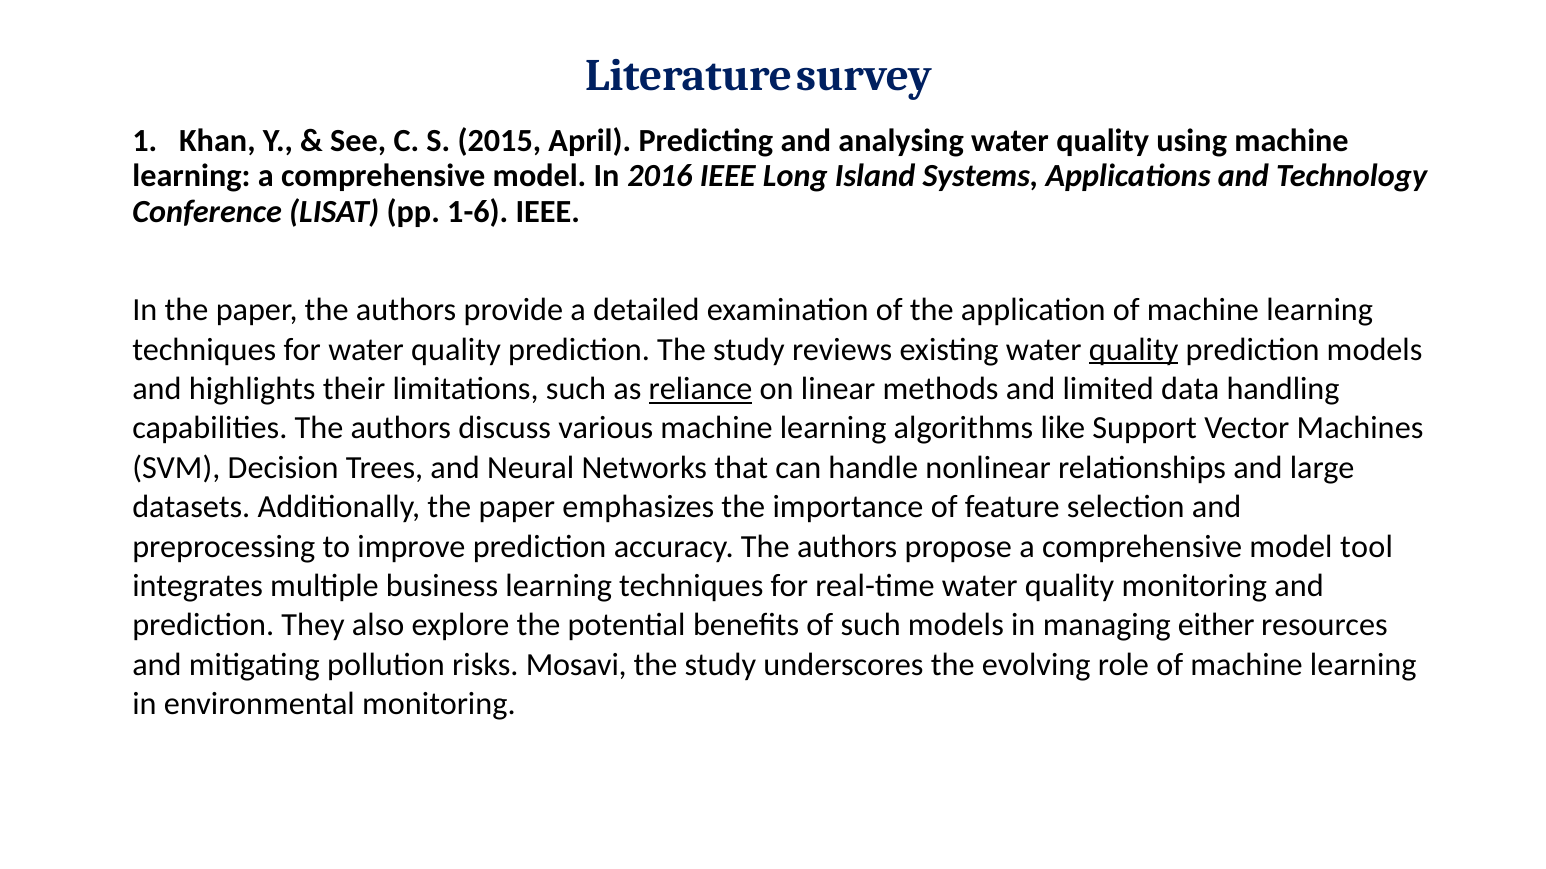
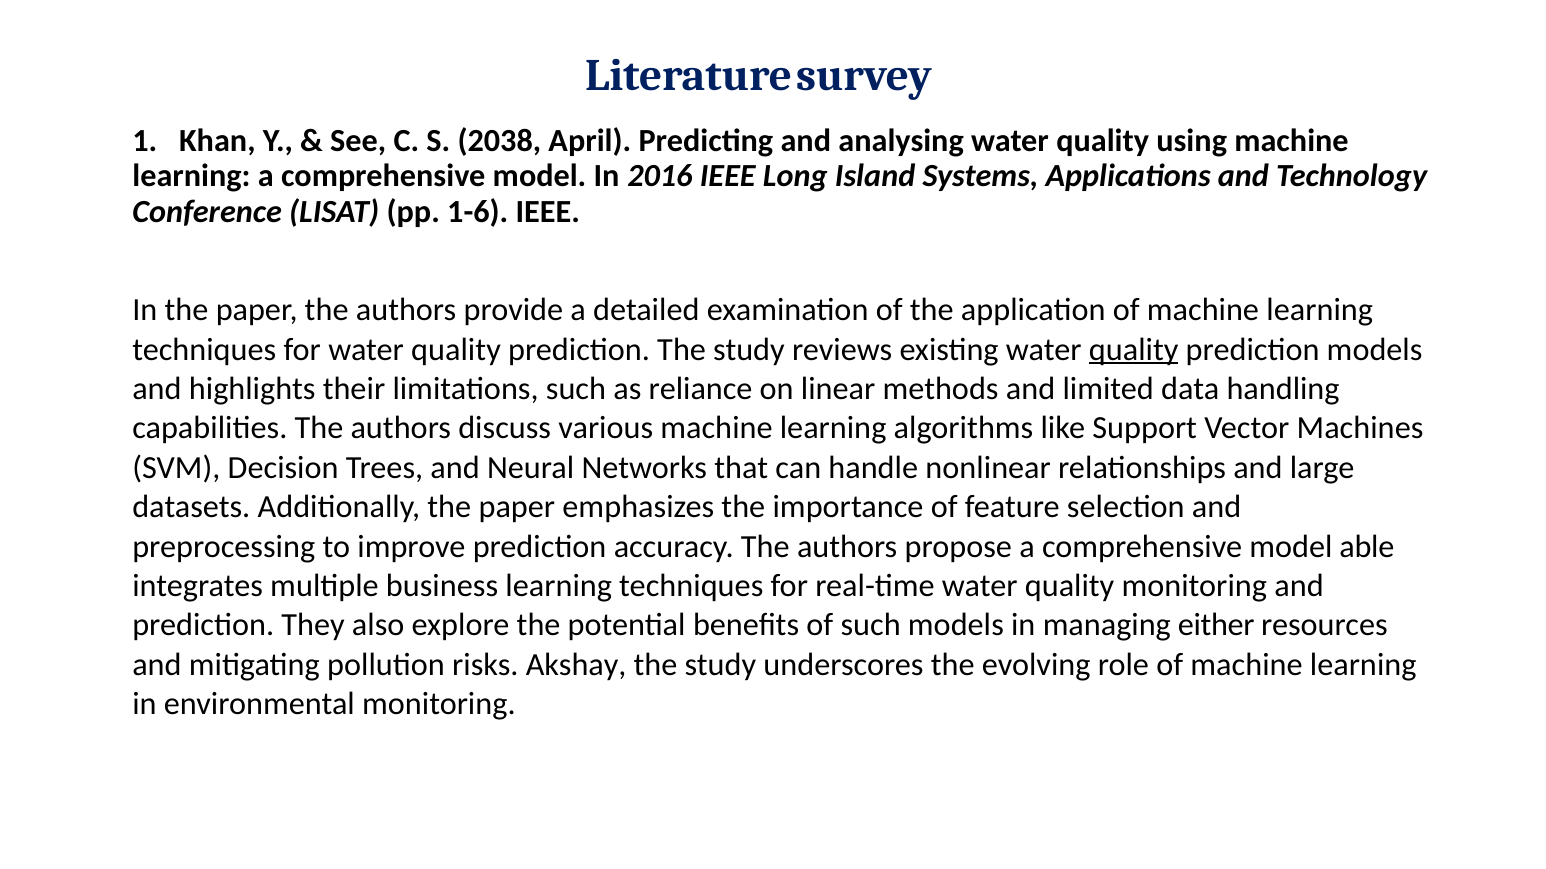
2015: 2015 -> 2038
reliance underline: present -> none
tool: tool -> able
Mosavi: Mosavi -> Akshay
